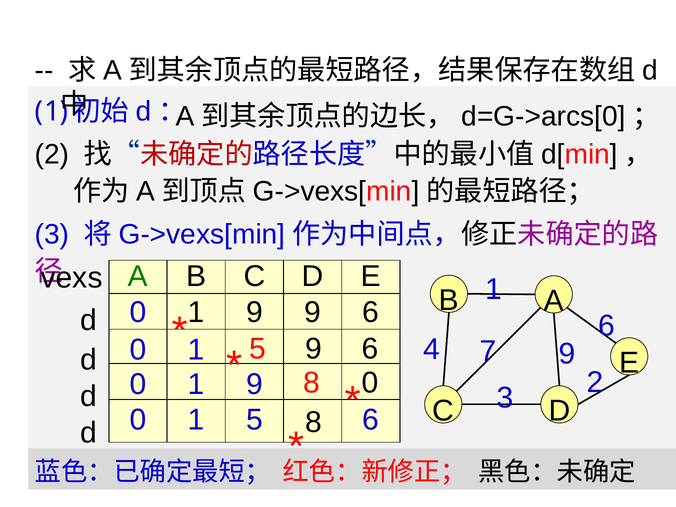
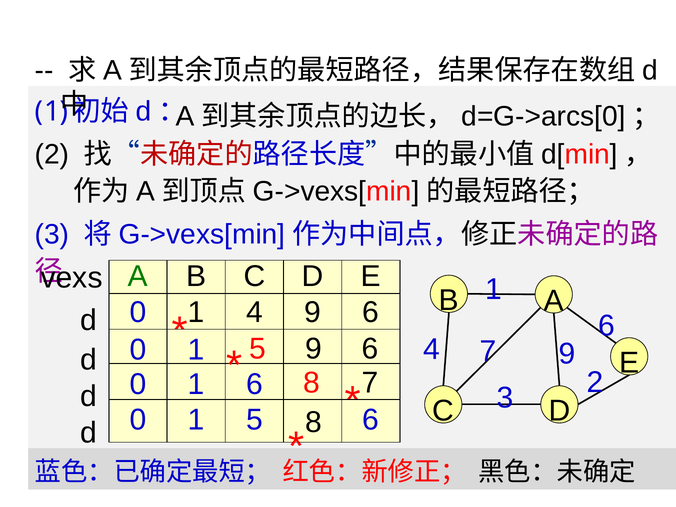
9 at (254, 312): 9 -> 4
8 0: 0 -> 7
9 at (254, 384): 9 -> 6
